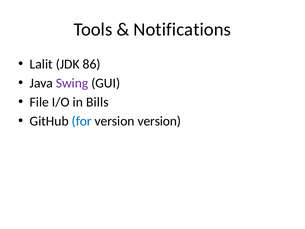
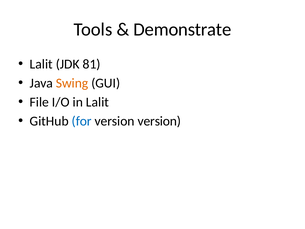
Notifications: Notifications -> Demonstrate
86: 86 -> 81
Swing colour: purple -> orange
in Bills: Bills -> Lalit
